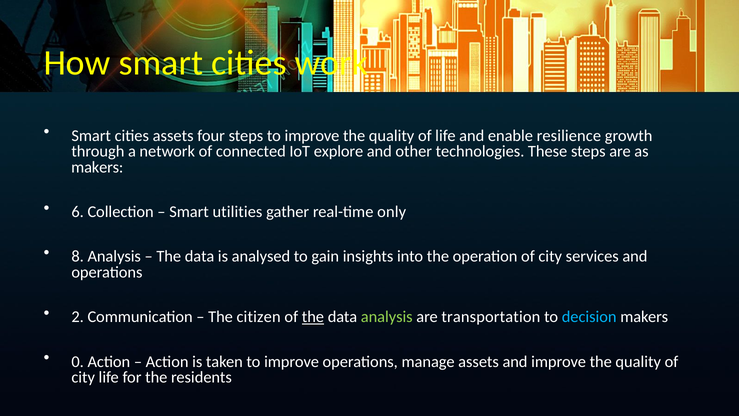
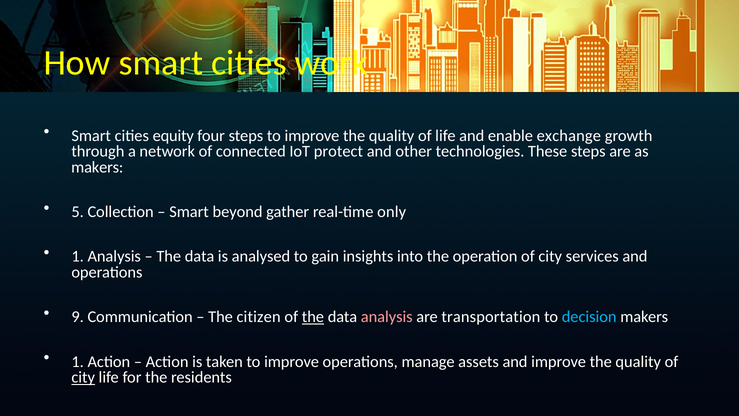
cities assets: assets -> equity
resilience: resilience -> exchange
explore: explore -> protect
6: 6 -> 5
utilities: utilities -> beyond
8 at (78, 256): 8 -> 1
2: 2 -> 9
analysis at (387, 317) colour: light green -> pink
0 at (78, 361): 0 -> 1
city at (83, 377) underline: none -> present
